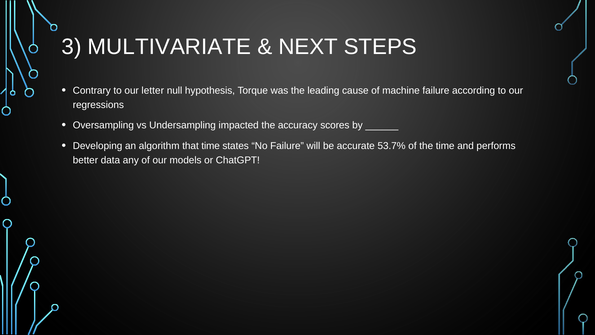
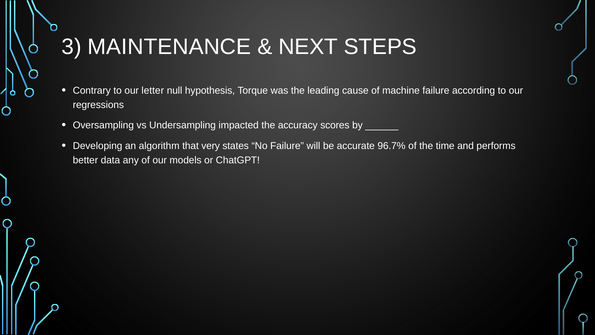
MULTIVARIATE: MULTIVARIATE -> MAINTENANCE
that time: time -> very
53.7%: 53.7% -> 96.7%
